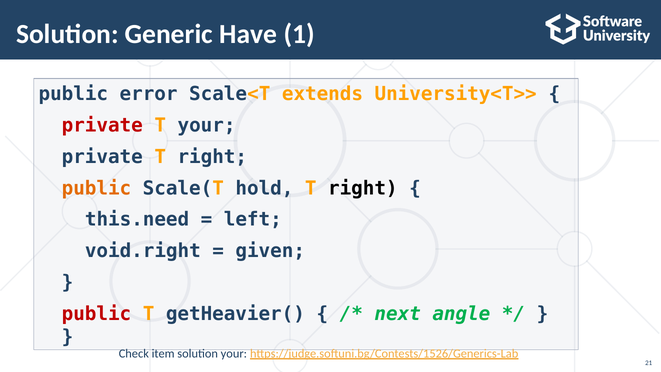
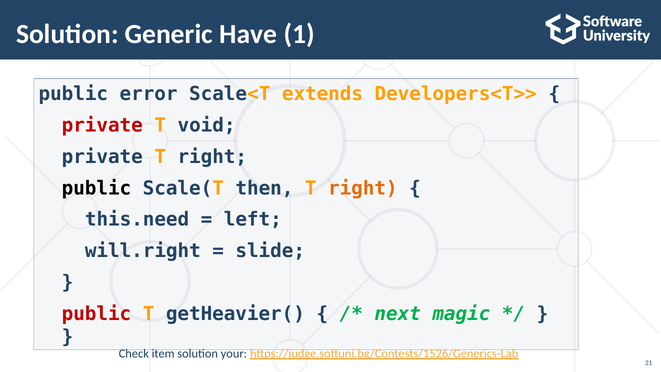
University<T>>: University<T>> -> Developers<T>>
T your: your -> void
public at (96, 188) colour: orange -> black
hold: hold -> then
right at (363, 188) colour: black -> orange
void.right: void.right -> will.right
given: given -> slide
angle: angle -> magic
